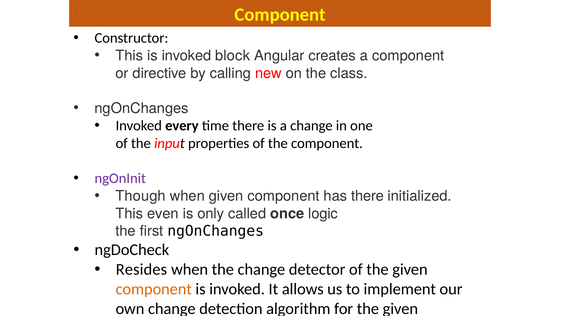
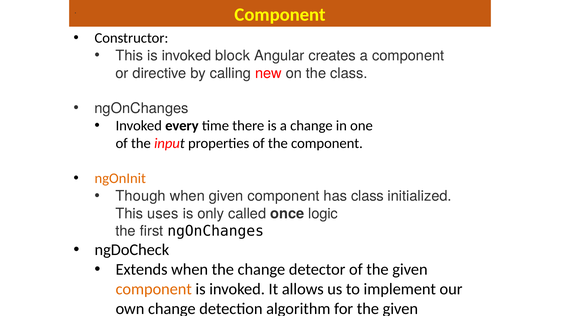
ngOnInit colour: purple -> orange
has there: there -> class
even: even -> uses
Resides: Resides -> Extends
